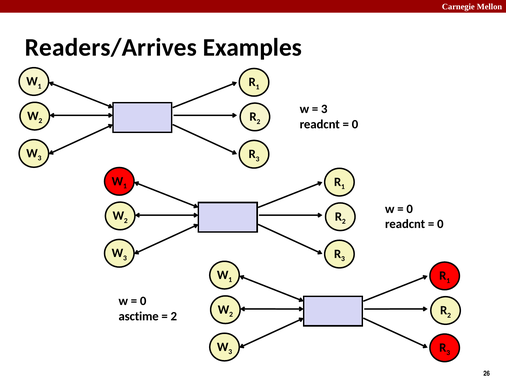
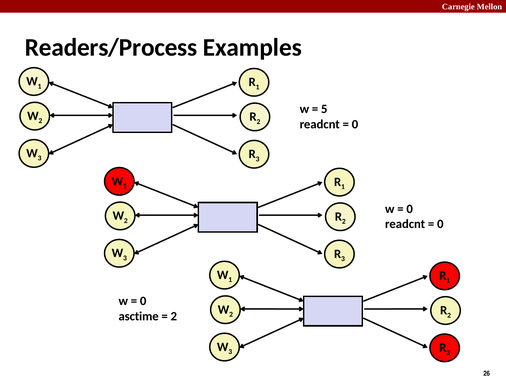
Readers/Arrives: Readers/Arrives -> Readers/Process
3 at (324, 109): 3 -> 5
